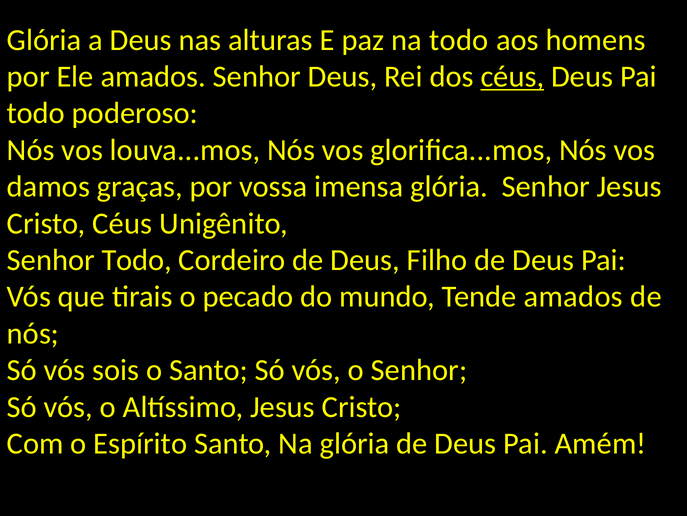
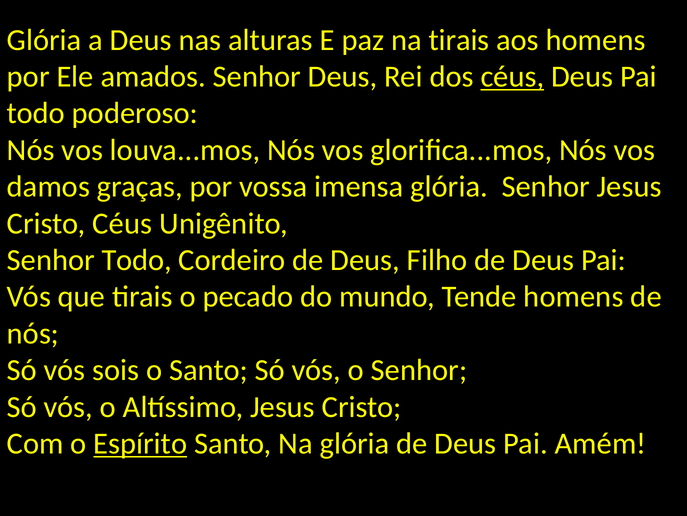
na todo: todo -> tirais
Tende amados: amados -> homens
Espírito underline: none -> present
